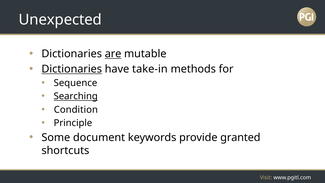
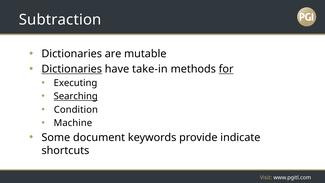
Unexpected: Unexpected -> Subtraction
are underline: present -> none
for underline: none -> present
Sequence: Sequence -> Executing
Principle: Principle -> Machine
granted: granted -> indicate
